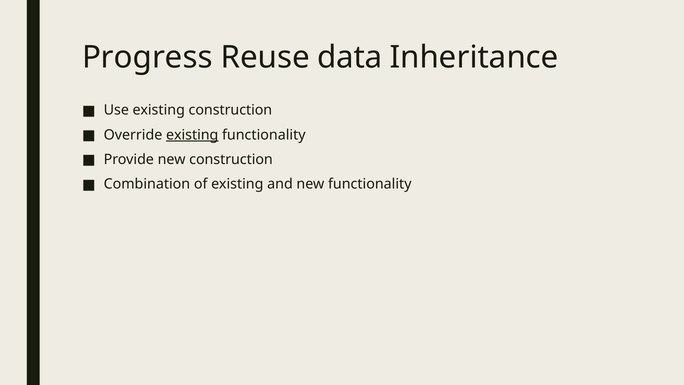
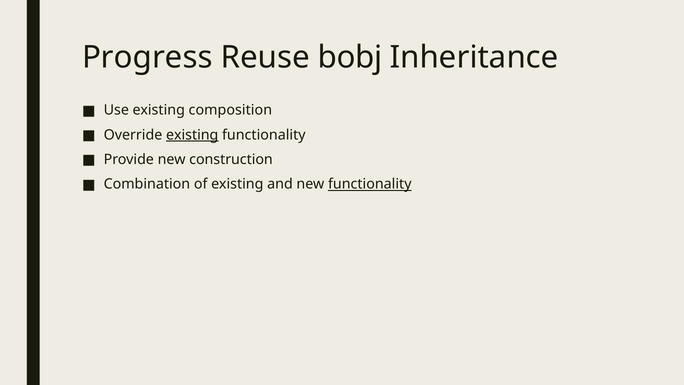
data: data -> bobj
existing construction: construction -> composition
functionality at (370, 184) underline: none -> present
